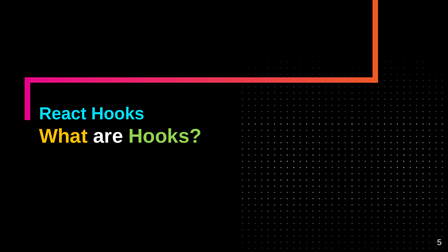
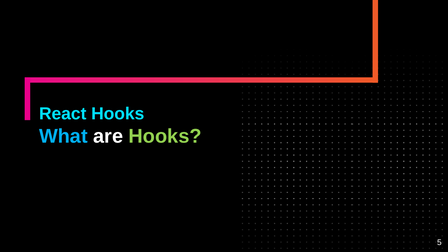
What colour: yellow -> light blue
